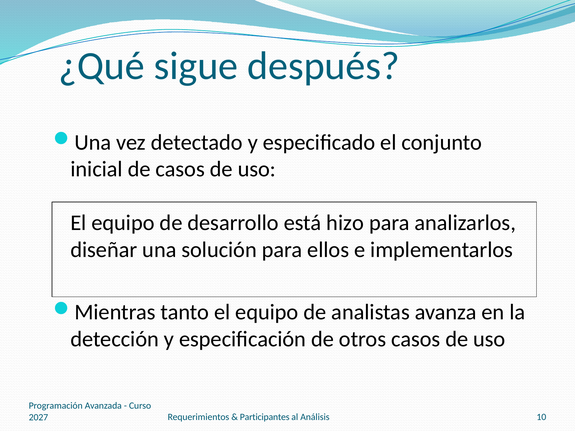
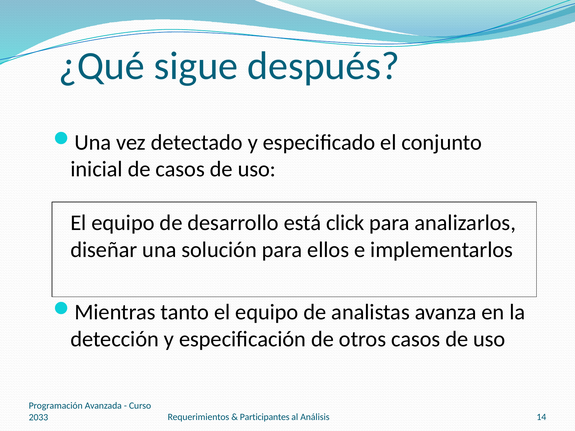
hizo: hizo -> click
10: 10 -> 14
2027: 2027 -> 2033
